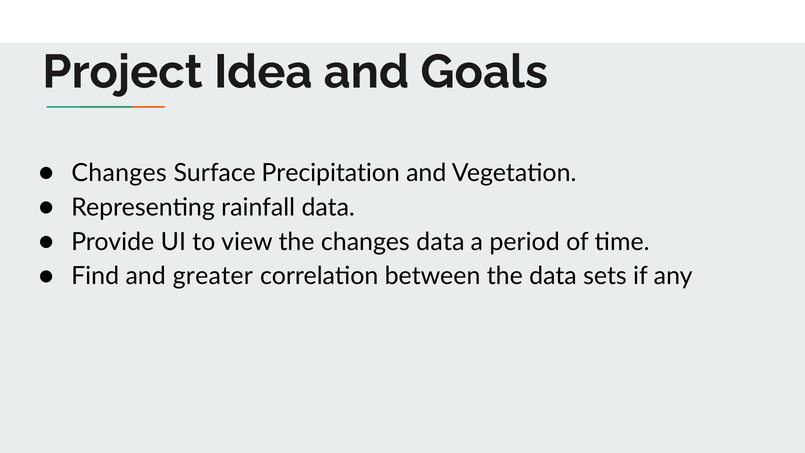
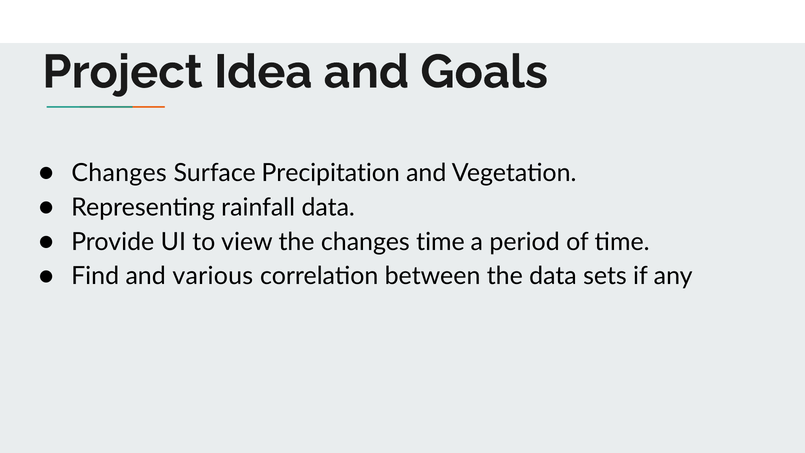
changes data: data -> time
greater: greater -> various
